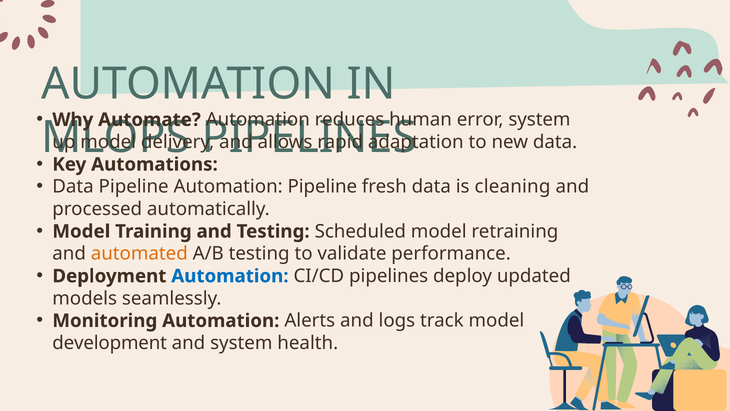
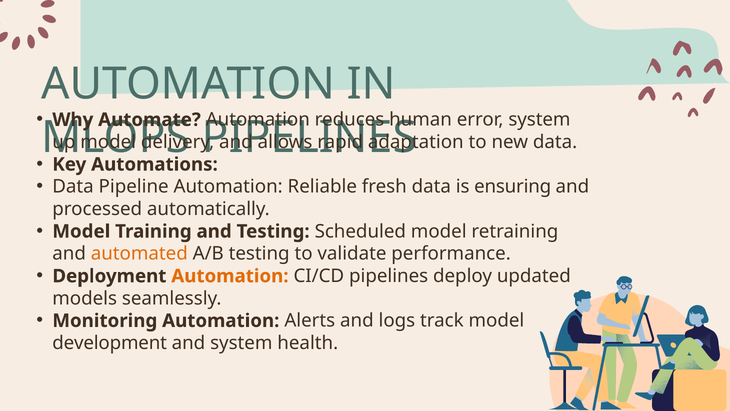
Automation Pipeline: Pipeline -> Reliable
cleaning: cleaning -> ensuring
Automation at (230, 276) colour: blue -> orange
